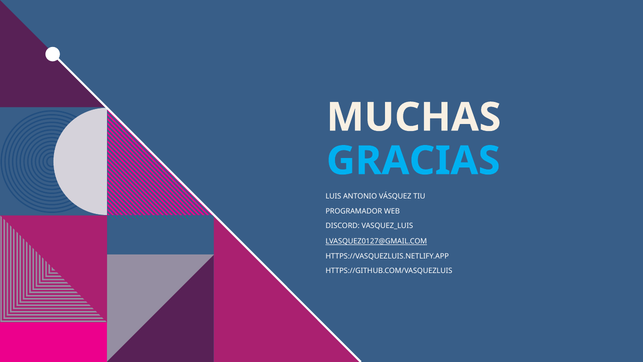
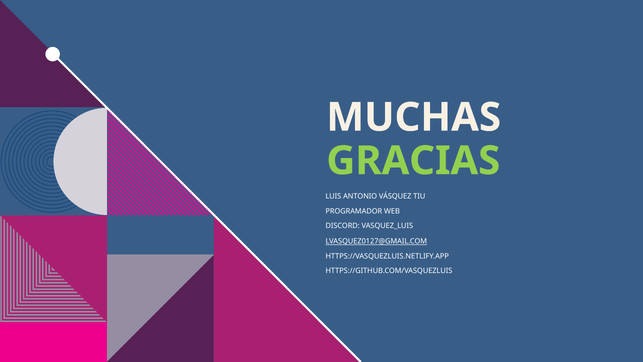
GRACIAS colour: light blue -> light green
